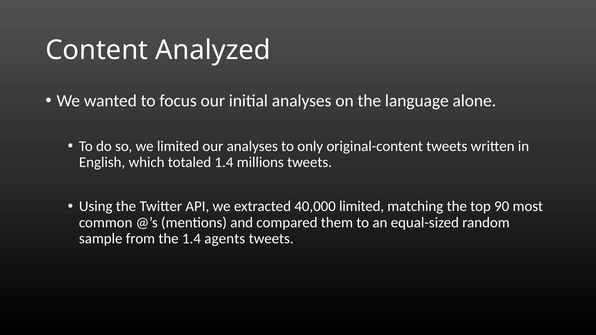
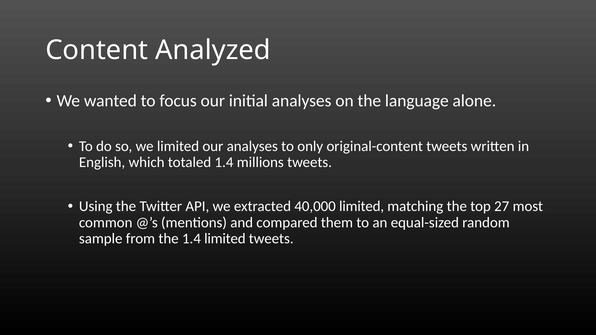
90: 90 -> 27
1.4 agents: agents -> limited
